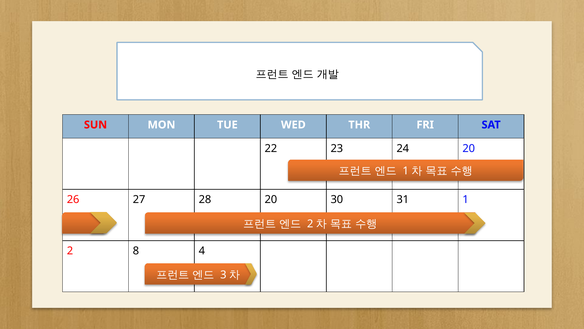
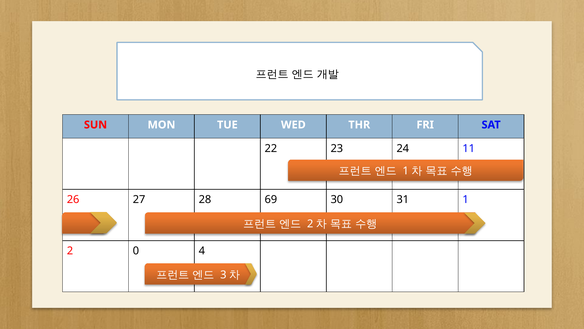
24 20: 20 -> 11
28 20: 20 -> 69
8: 8 -> 0
